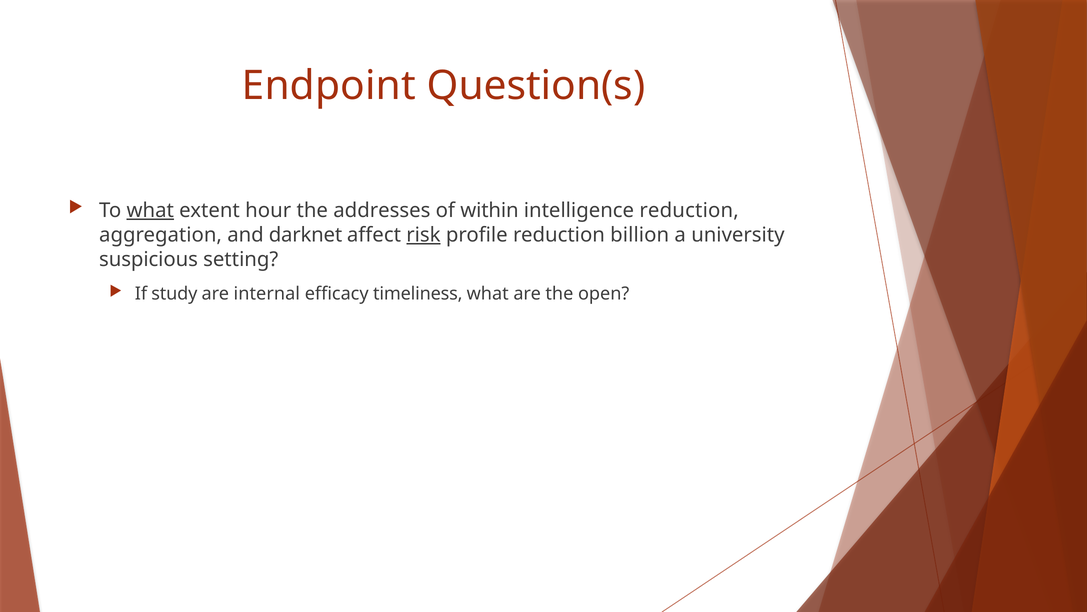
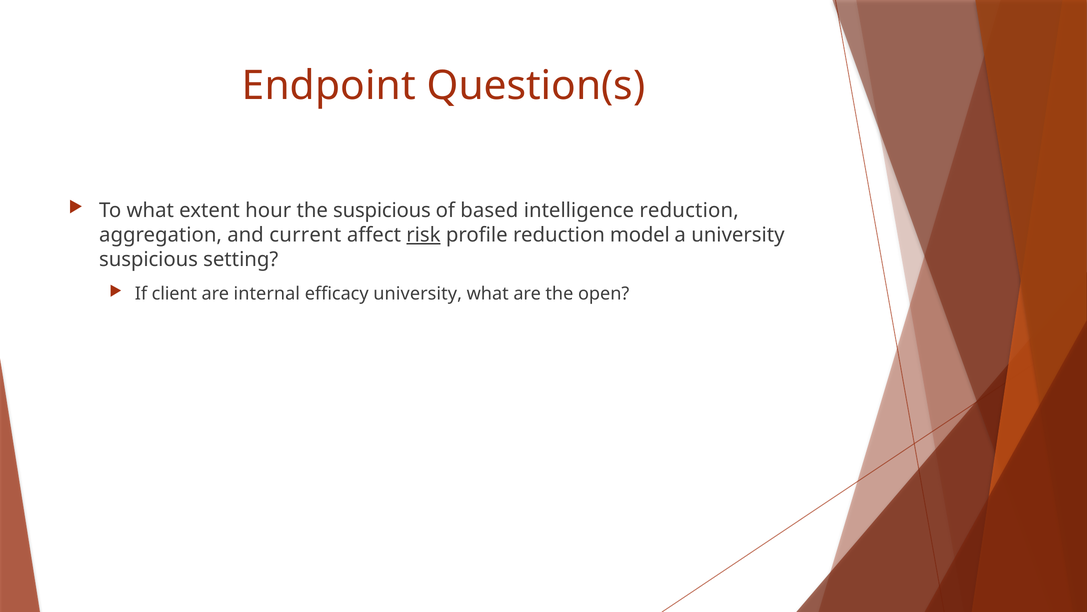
what at (150, 210) underline: present -> none
the addresses: addresses -> suspicious
within: within -> based
darknet: darknet -> current
billion: billion -> model
study: study -> client
efficacy timeliness: timeliness -> university
